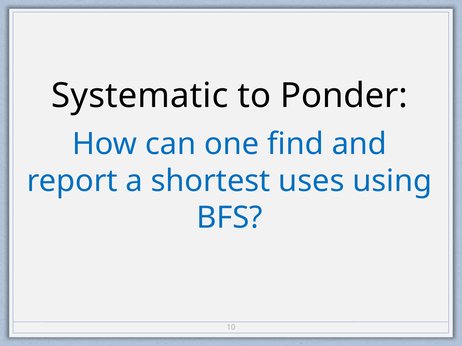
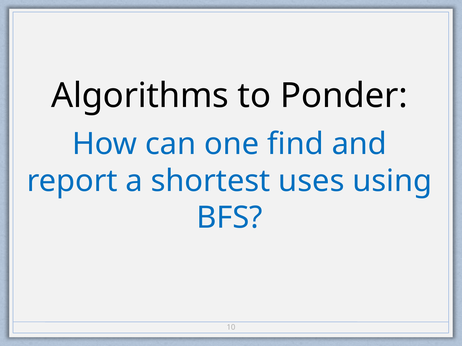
Systematic: Systematic -> Algorithms
